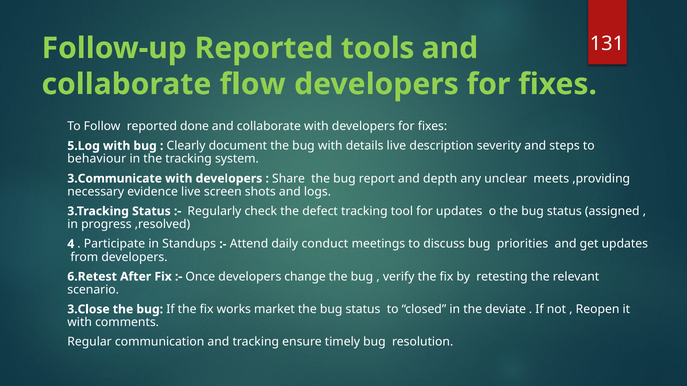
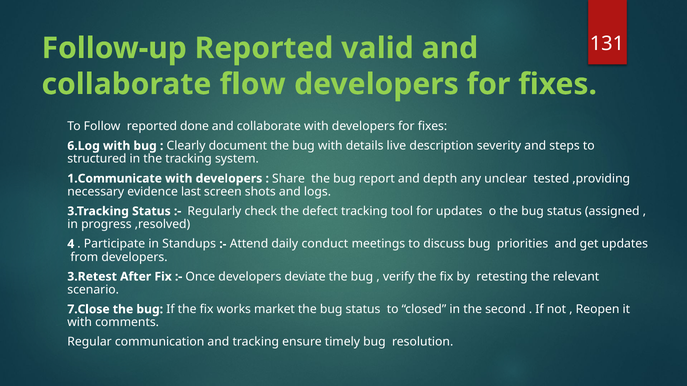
tools: tools -> valid
5.Log: 5.Log -> 6.Log
behaviour: behaviour -> structured
3.Communicate: 3.Communicate -> 1.Communicate
meets: meets -> tested
evidence live: live -> last
6.Retest: 6.Retest -> 3.Retest
change: change -> deviate
3.Close: 3.Close -> 7.Close
deviate: deviate -> second
